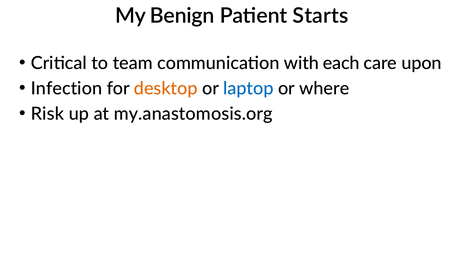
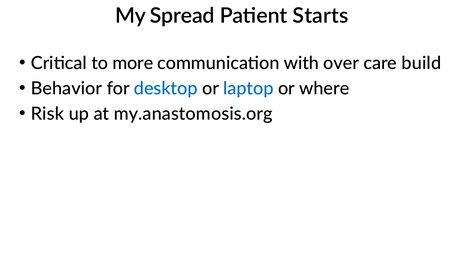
Benign: Benign -> Spread
team: team -> more
each: each -> over
upon: upon -> build
Infection: Infection -> Behavior
desktop colour: orange -> blue
